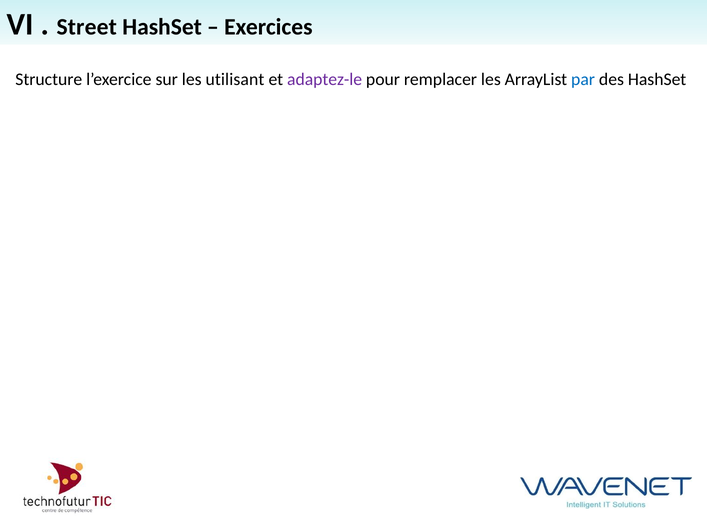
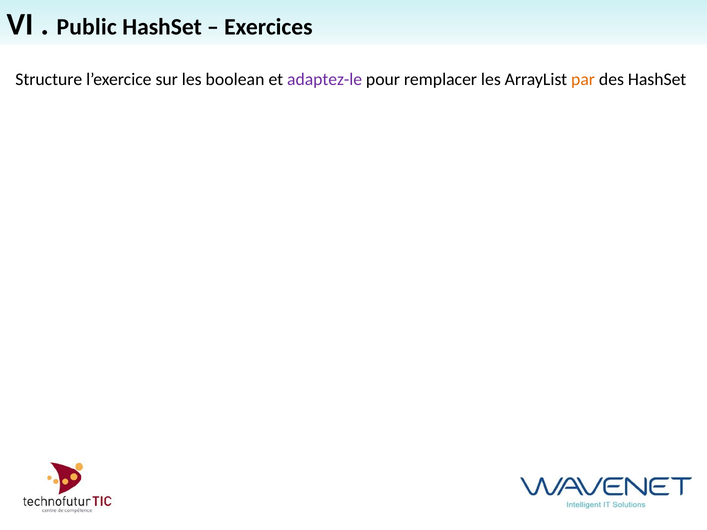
Street: Street -> Public
utilisant: utilisant -> boolean
par colour: blue -> orange
